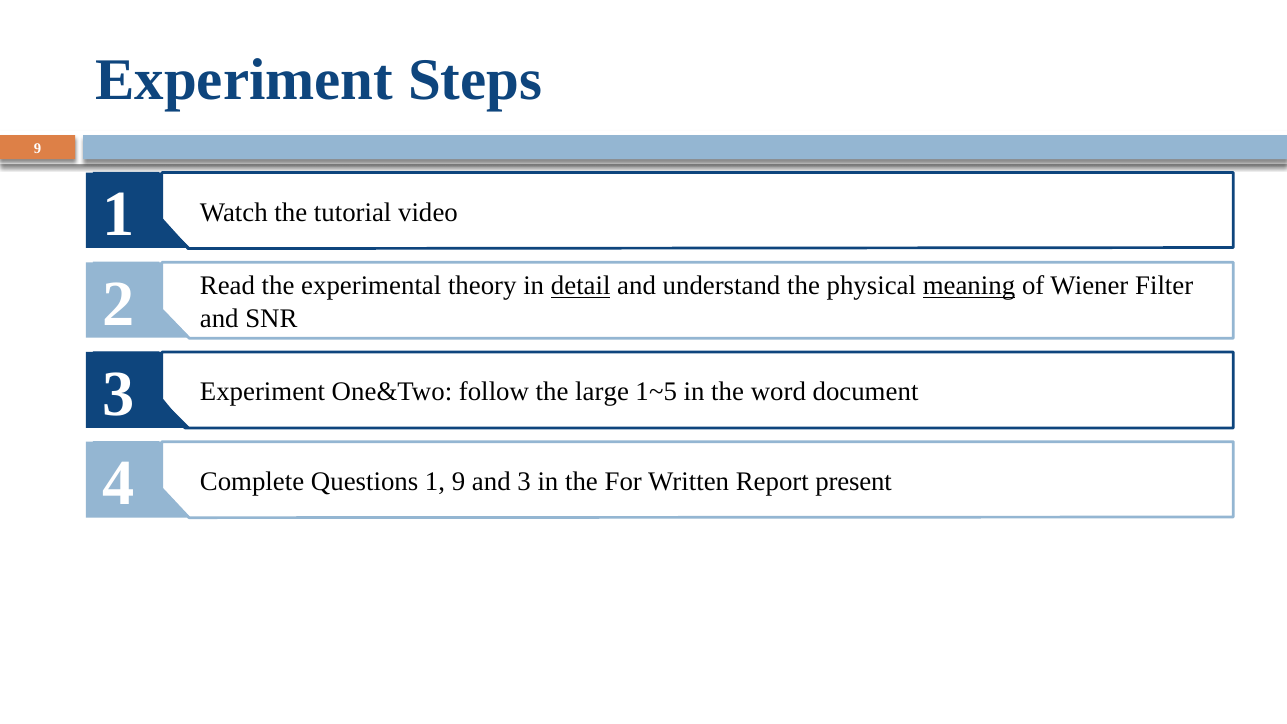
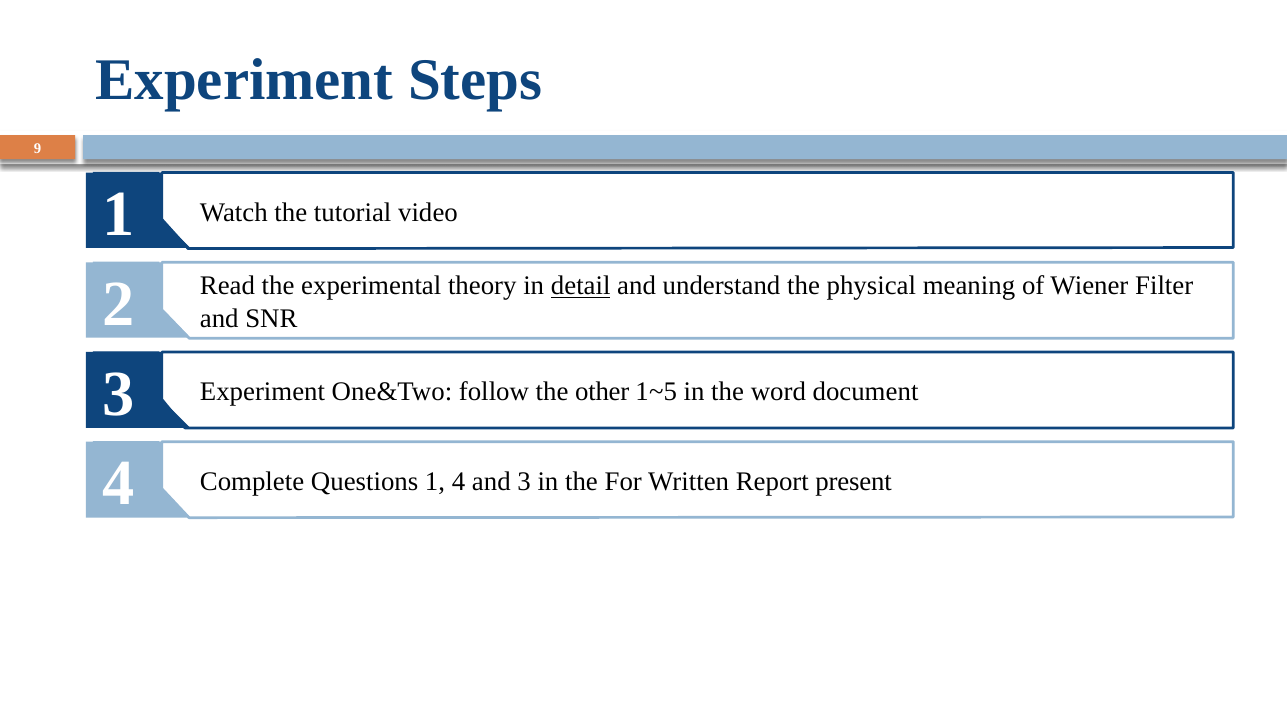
meaning underline: present -> none
large: large -> other
1 9: 9 -> 4
